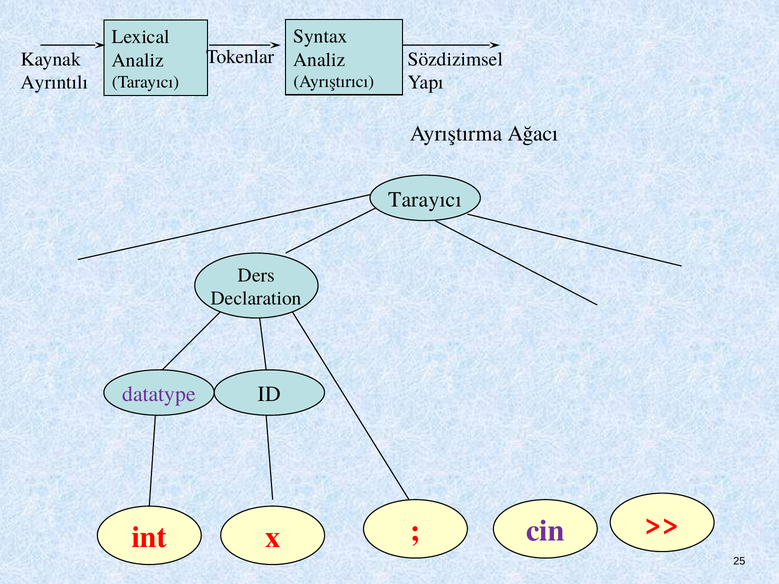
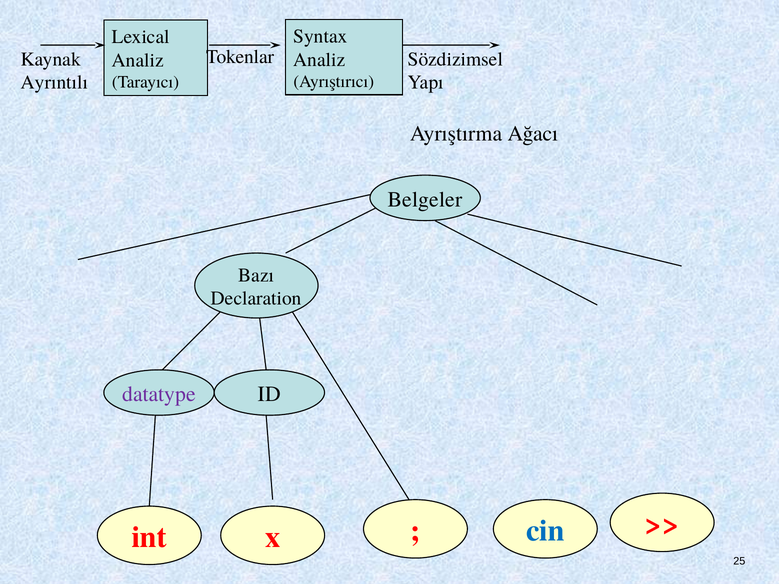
Tarayıcı at (425, 199): Tarayıcı -> Belgeler
Ders: Ders -> Bazı
cin colour: purple -> blue
